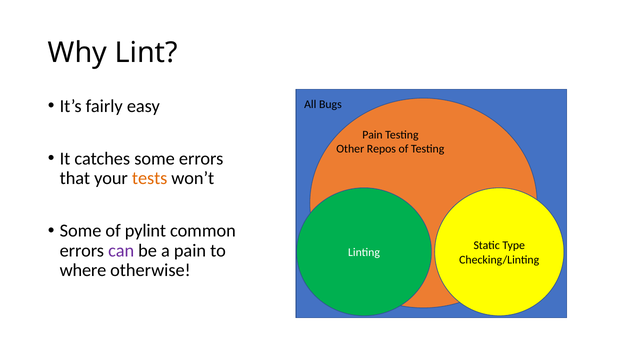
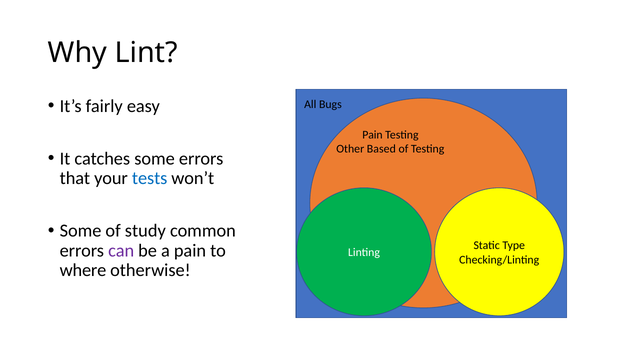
Repos: Repos -> Based
tests colour: orange -> blue
pylint: pylint -> study
